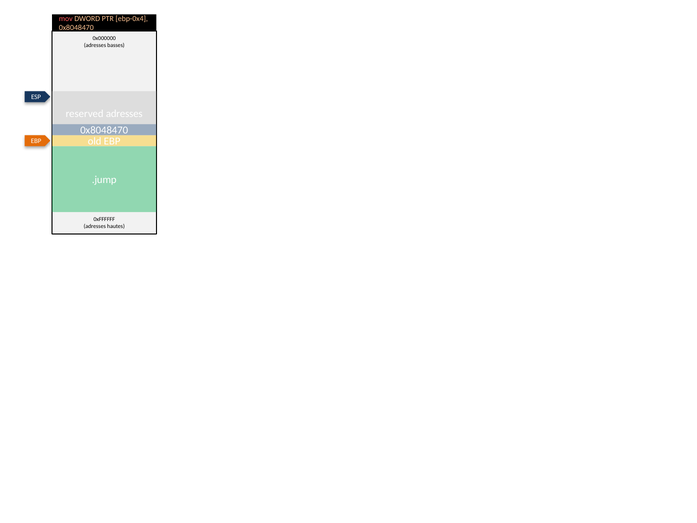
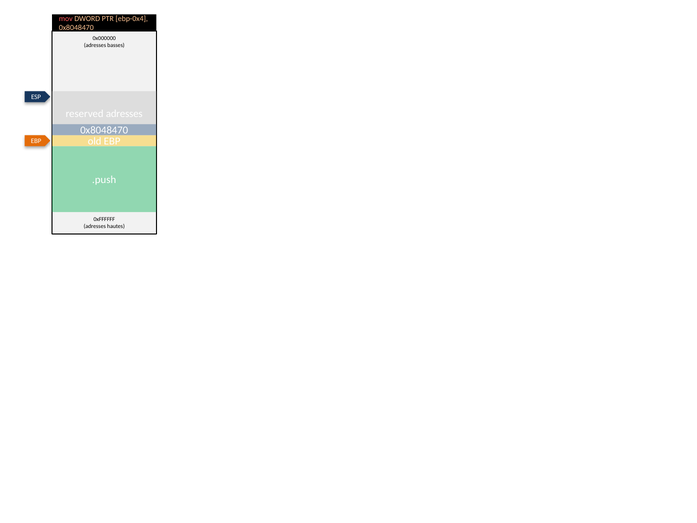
.jump: .jump -> .push
